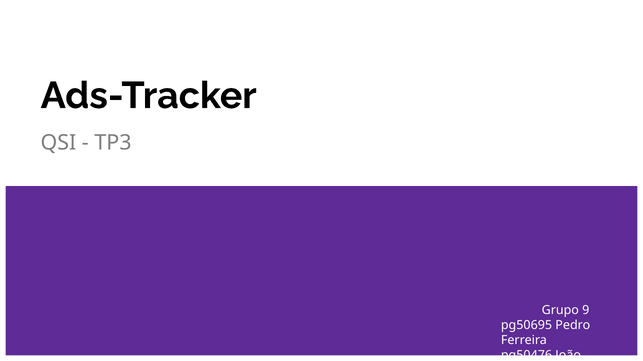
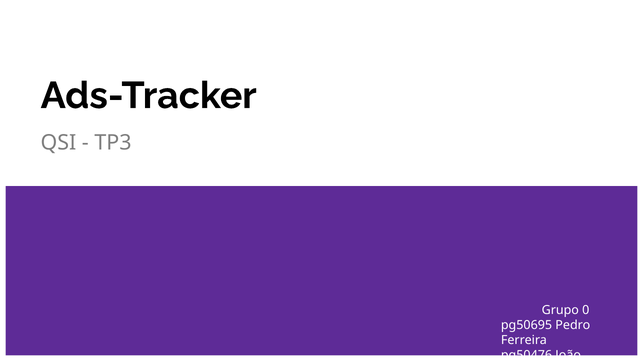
9: 9 -> 0
